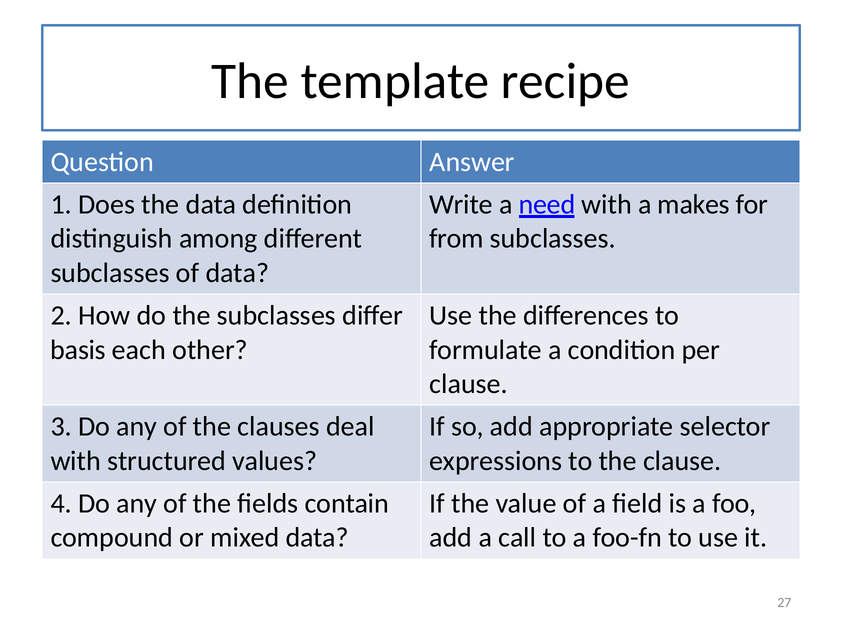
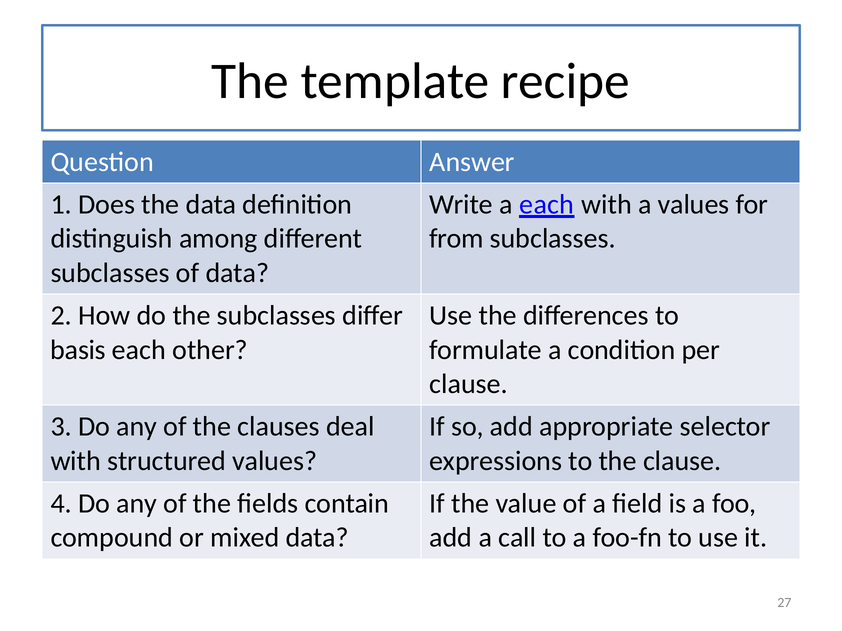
a need: need -> each
a makes: makes -> values
